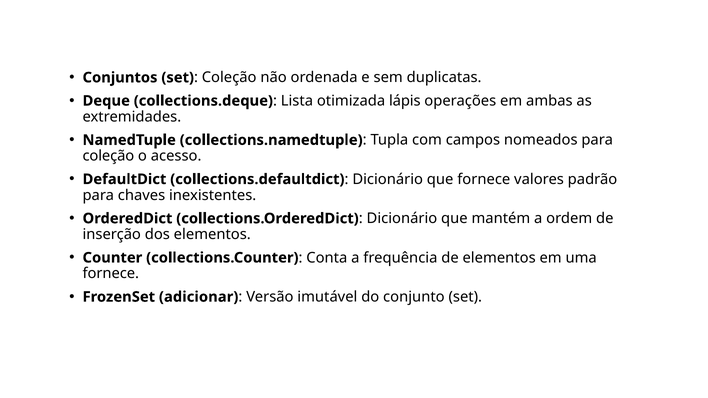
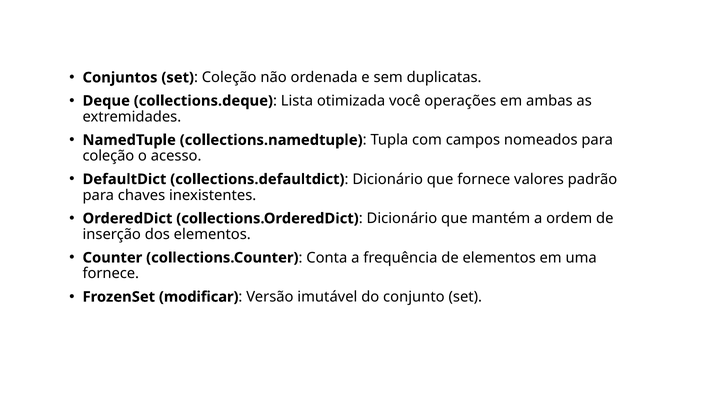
lápis: lápis -> você
adicionar: adicionar -> modificar
